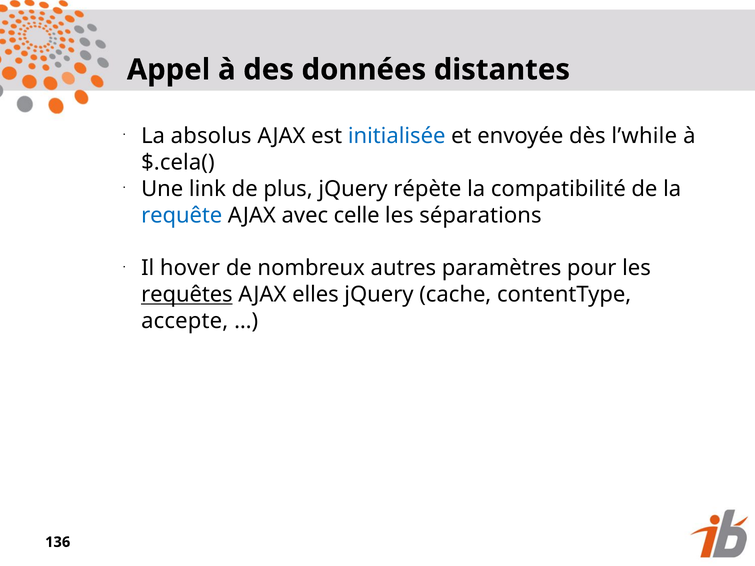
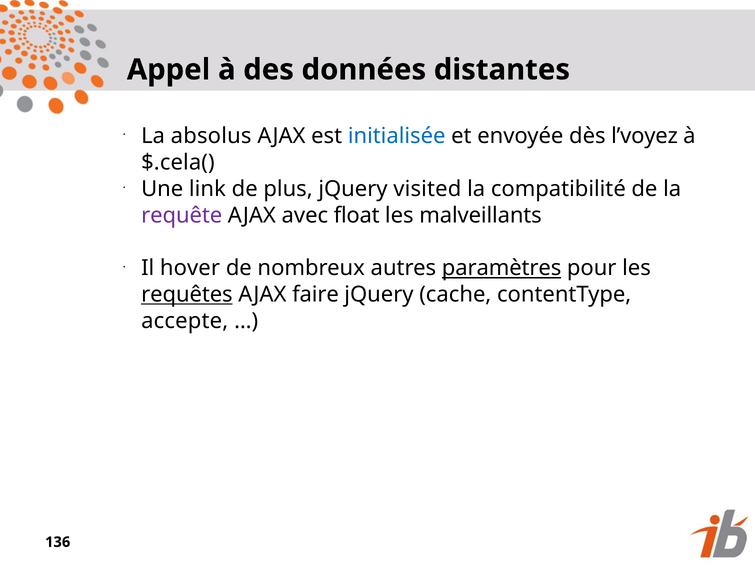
l’while: l’while -> l’voyez
répète: répète -> visited
requête colour: blue -> purple
celle: celle -> float
séparations: séparations -> malveillants
paramètres underline: none -> present
elles: elles -> faire
